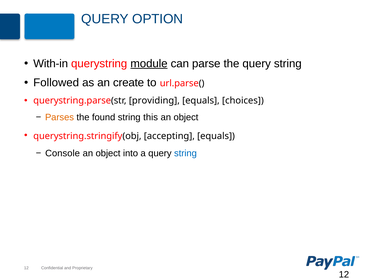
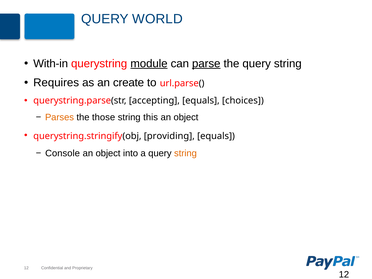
OPTION: OPTION -> WORLD
parse underline: none -> present
Followed: Followed -> Requires
providing: providing -> accepting
found: found -> those
accepting: accepting -> providing
string at (185, 153) colour: blue -> orange
